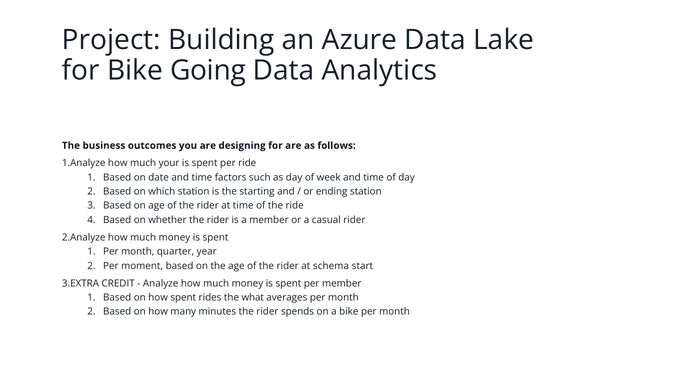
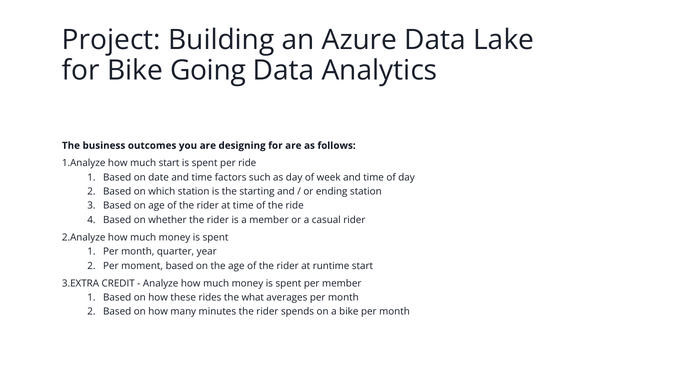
much your: your -> start
schema: schema -> runtime
how spent: spent -> these
